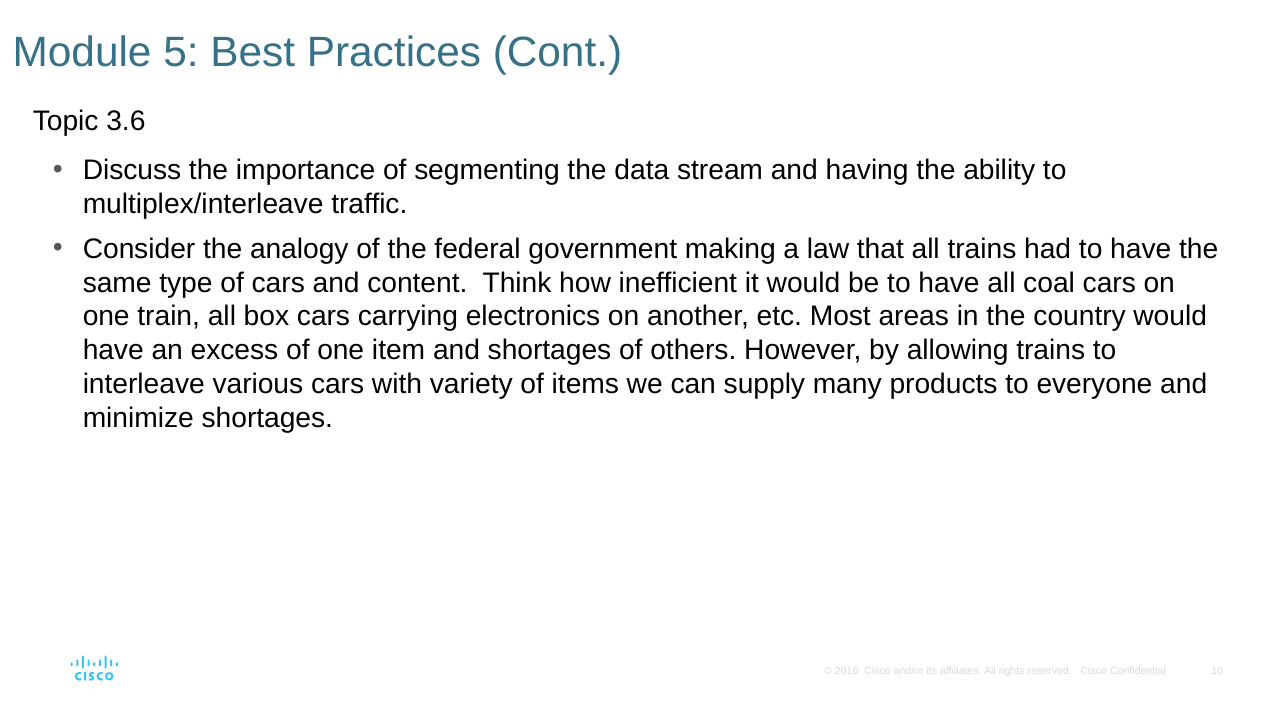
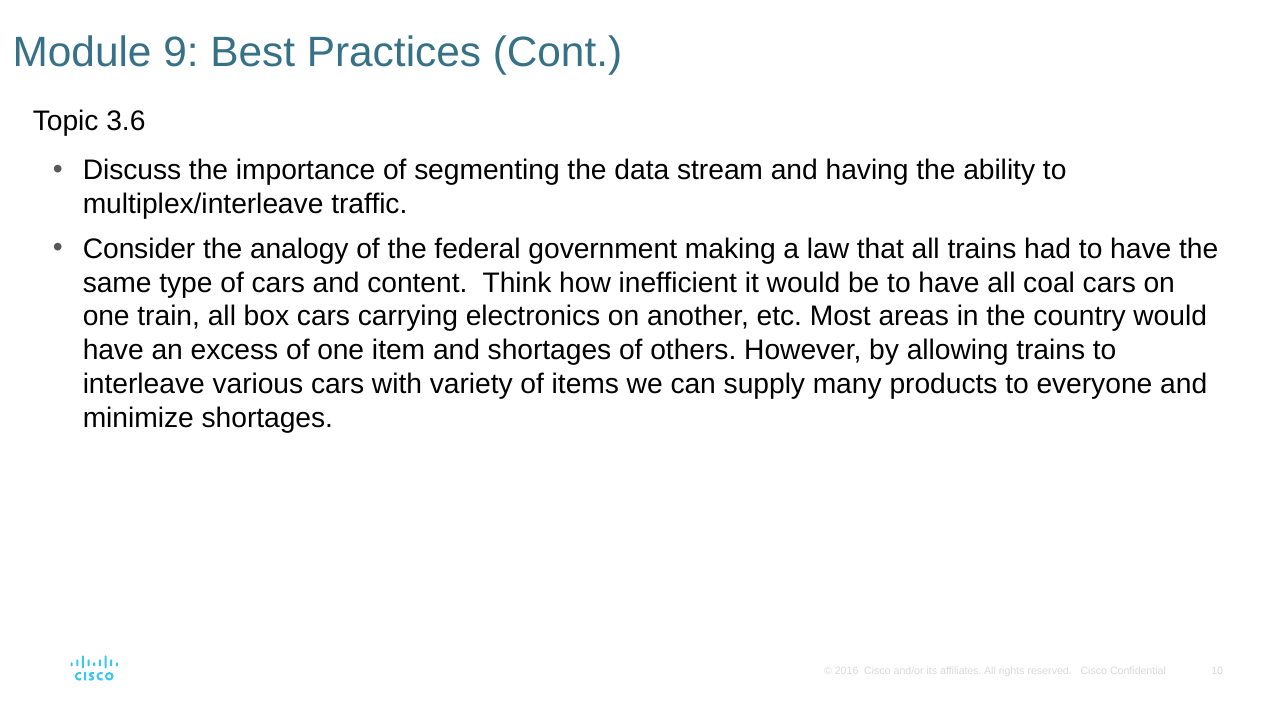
5: 5 -> 9
